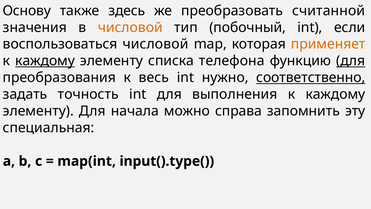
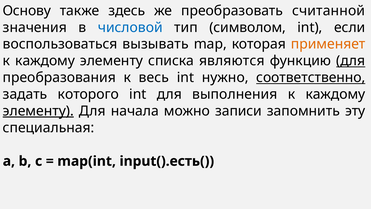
числовой at (130, 27) colour: orange -> blue
побочный: побочный -> символом
воспользоваться числовой: числовой -> вызывать
каждому at (45, 61) underline: present -> none
телефона: телефона -> являются
точность: точность -> которого
элементу at (38, 111) underline: none -> present
справа: справа -> записи
input().type(: input().type( -> input().есть(
